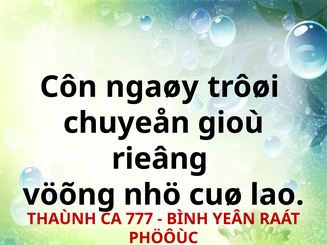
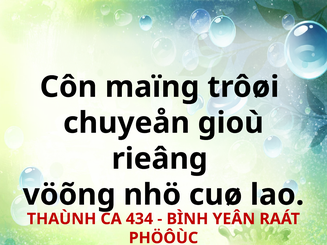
ngaøy: ngaøy -> maïng
777: 777 -> 434
